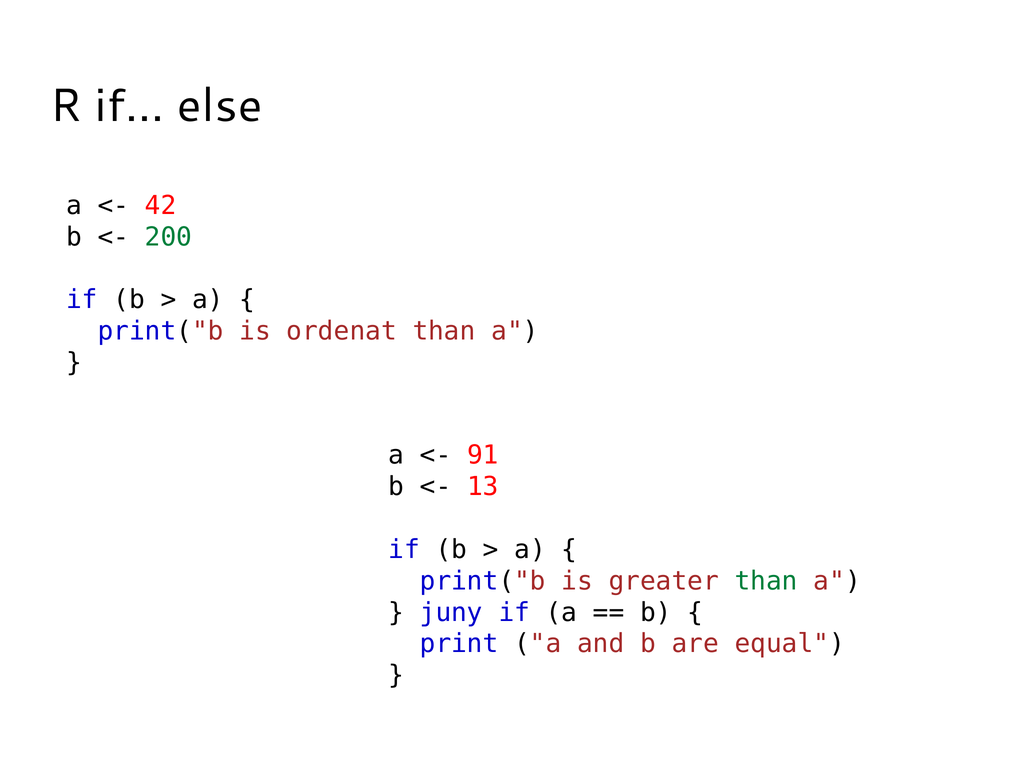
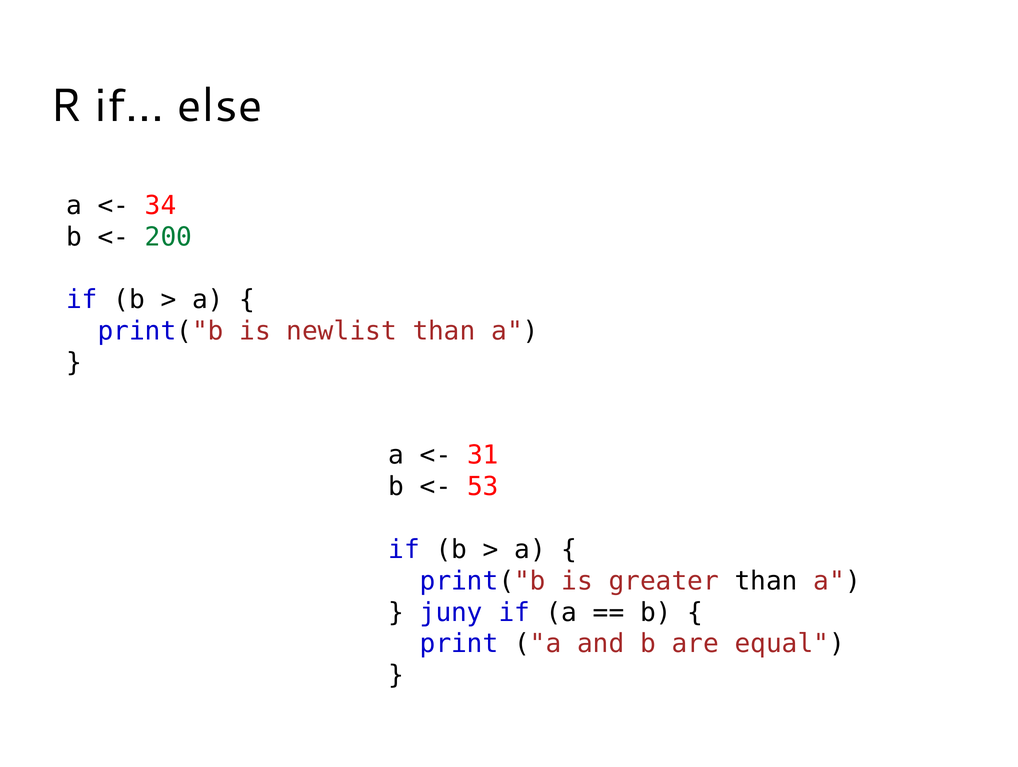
42: 42 -> 34
ordenat: ordenat -> newlist
91: 91 -> 31
13: 13 -> 53
than at (766, 581) colour: green -> black
